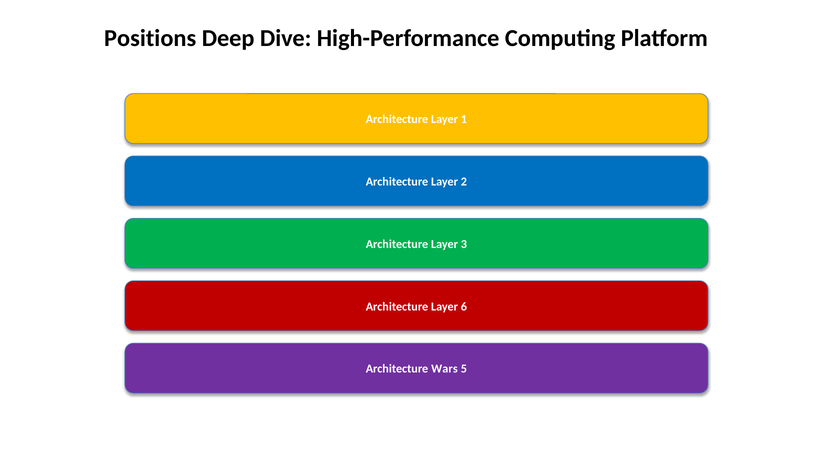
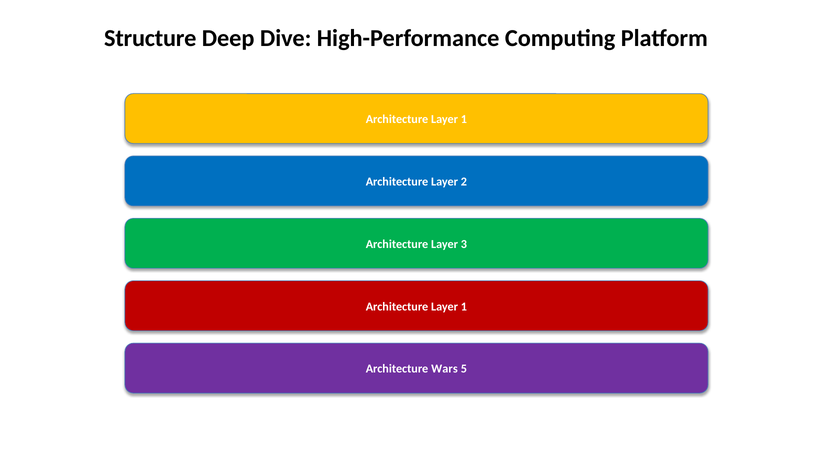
Positions: Positions -> Structure
6 at (464, 307): 6 -> 1
